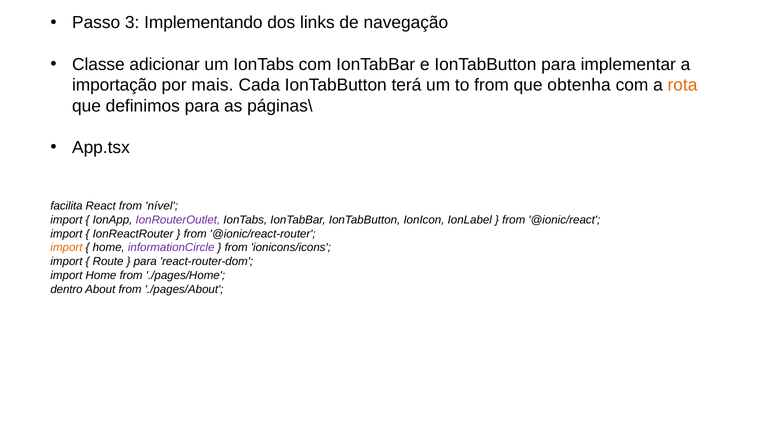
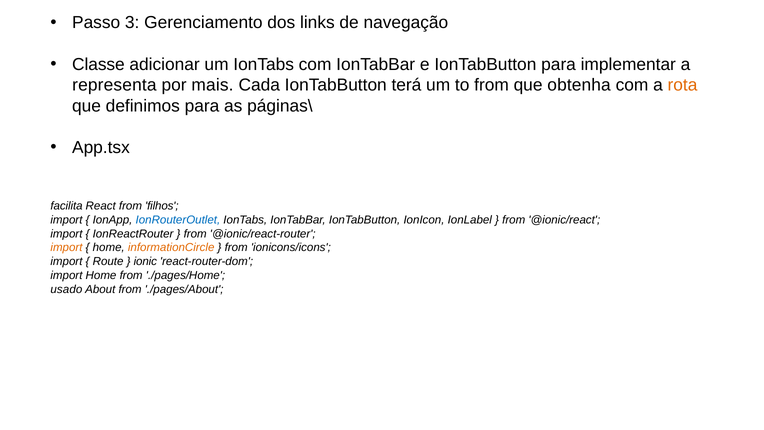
Implementando: Implementando -> Gerenciamento
importação: importação -> representa
nível: nível -> filhos
IonRouterOutlet colour: purple -> blue
informationCircle colour: purple -> orange
para at (145, 261): para -> ionic
dentro: dentro -> usado
